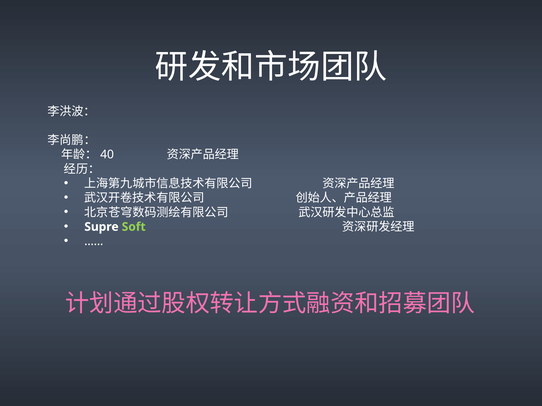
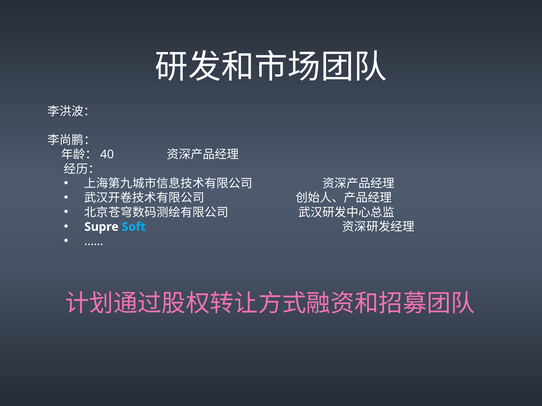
Soft colour: light green -> light blue
